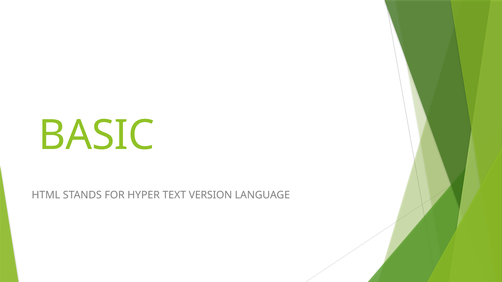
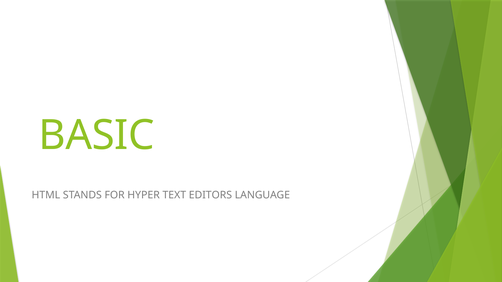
VERSION: VERSION -> EDITORS
